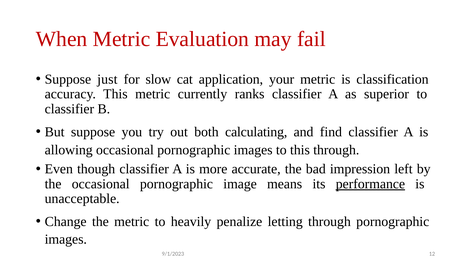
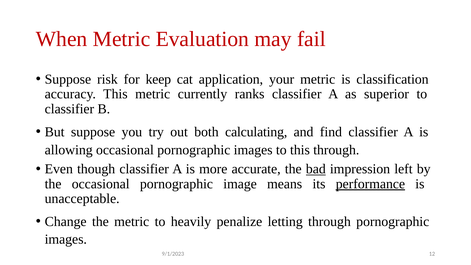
just: just -> risk
slow: slow -> keep
bad underline: none -> present
